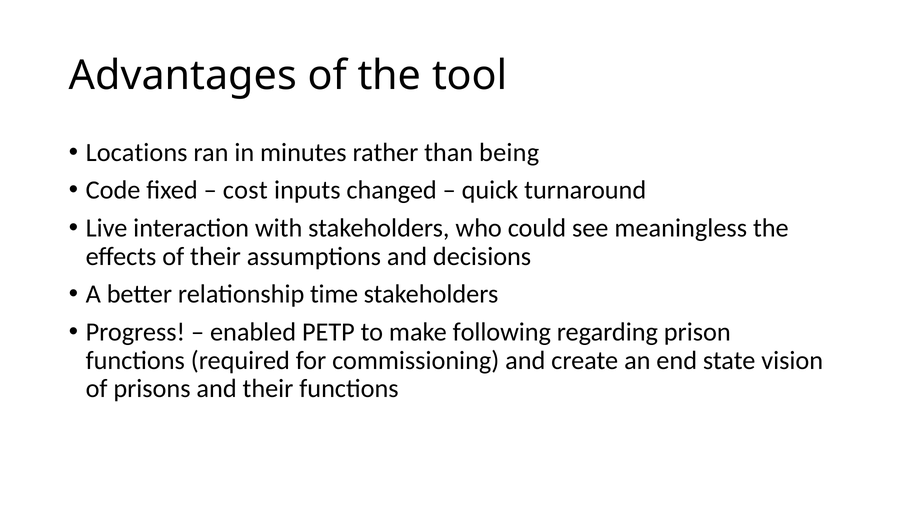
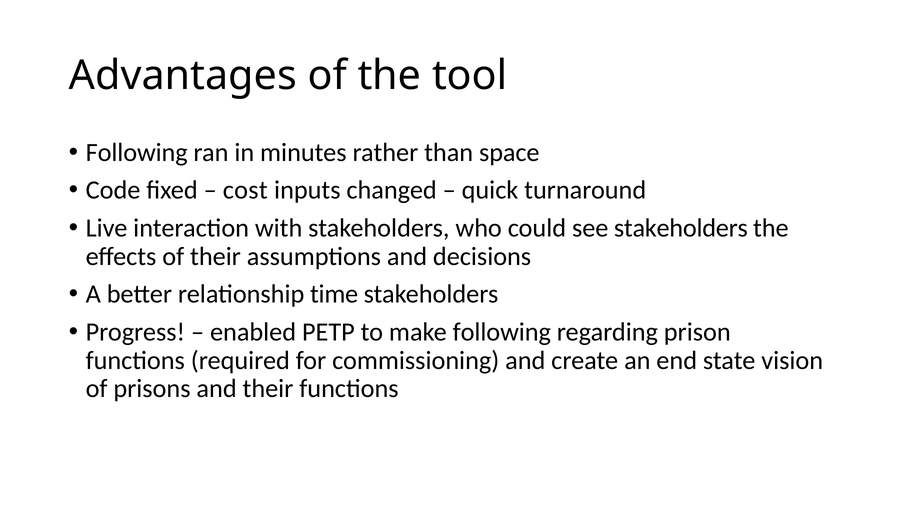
Locations at (137, 153): Locations -> Following
being: being -> space
see meaningless: meaningless -> stakeholders
